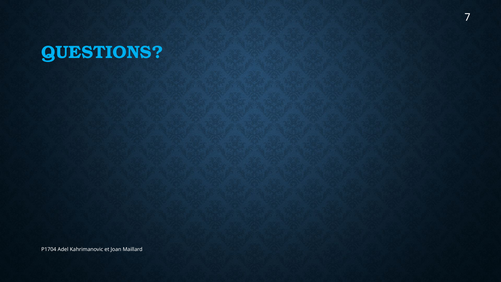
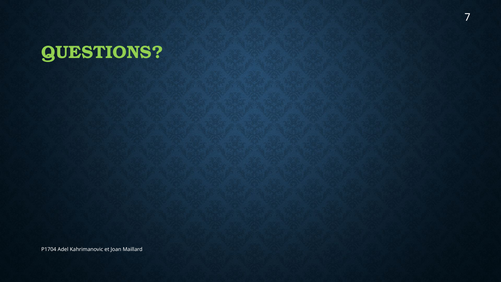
QUESTIONS colour: light blue -> light green
